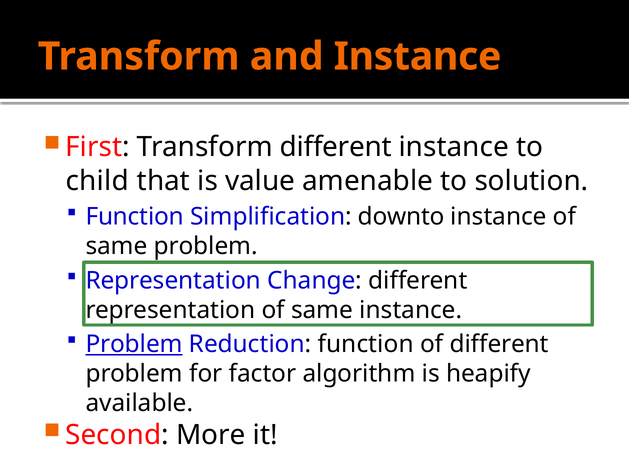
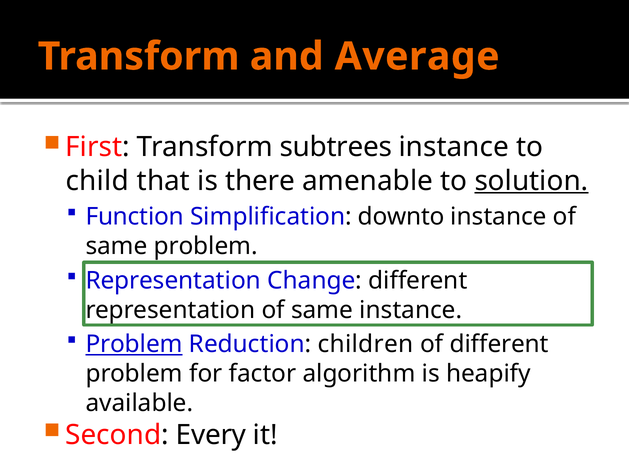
and Instance: Instance -> Average
Transform different: different -> subtrees
value: value -> there
solution underline: none -> present
Reduction function: function -> children
More: More -> Every
